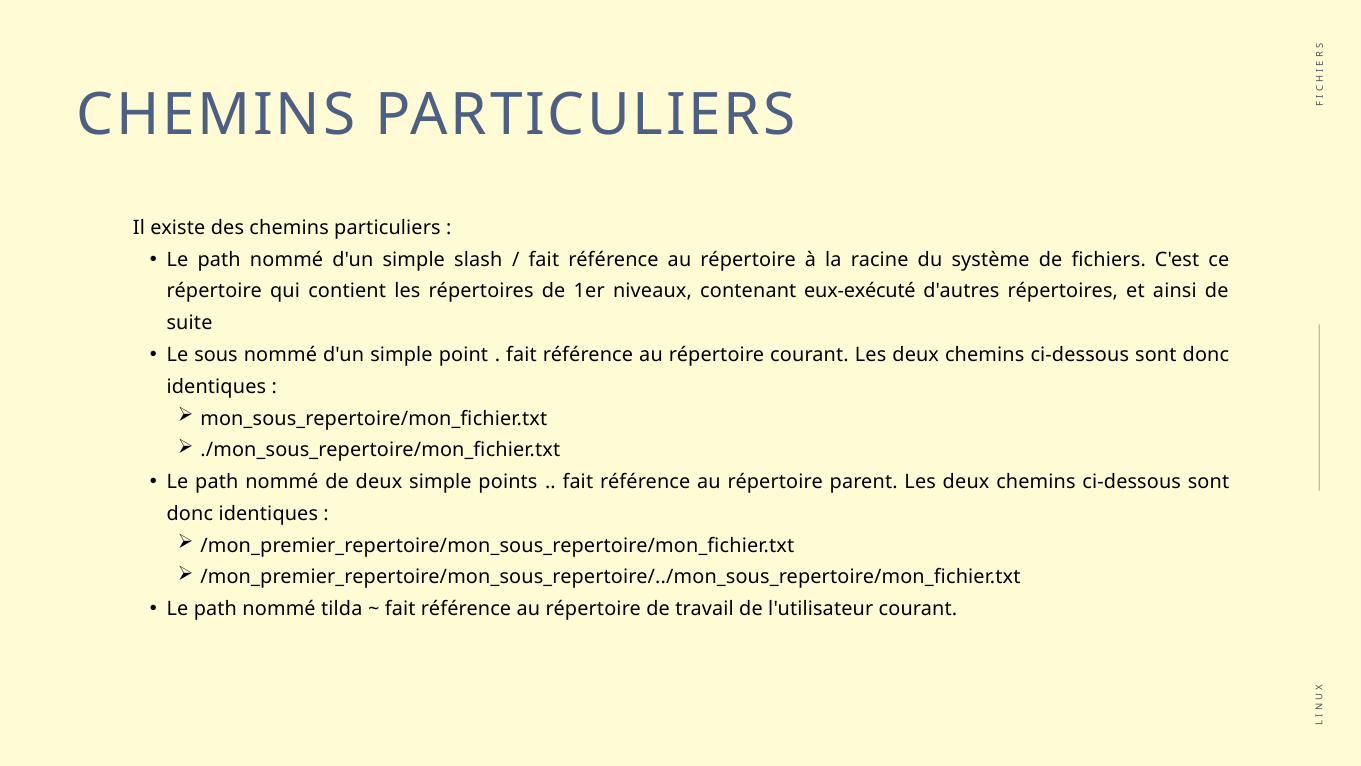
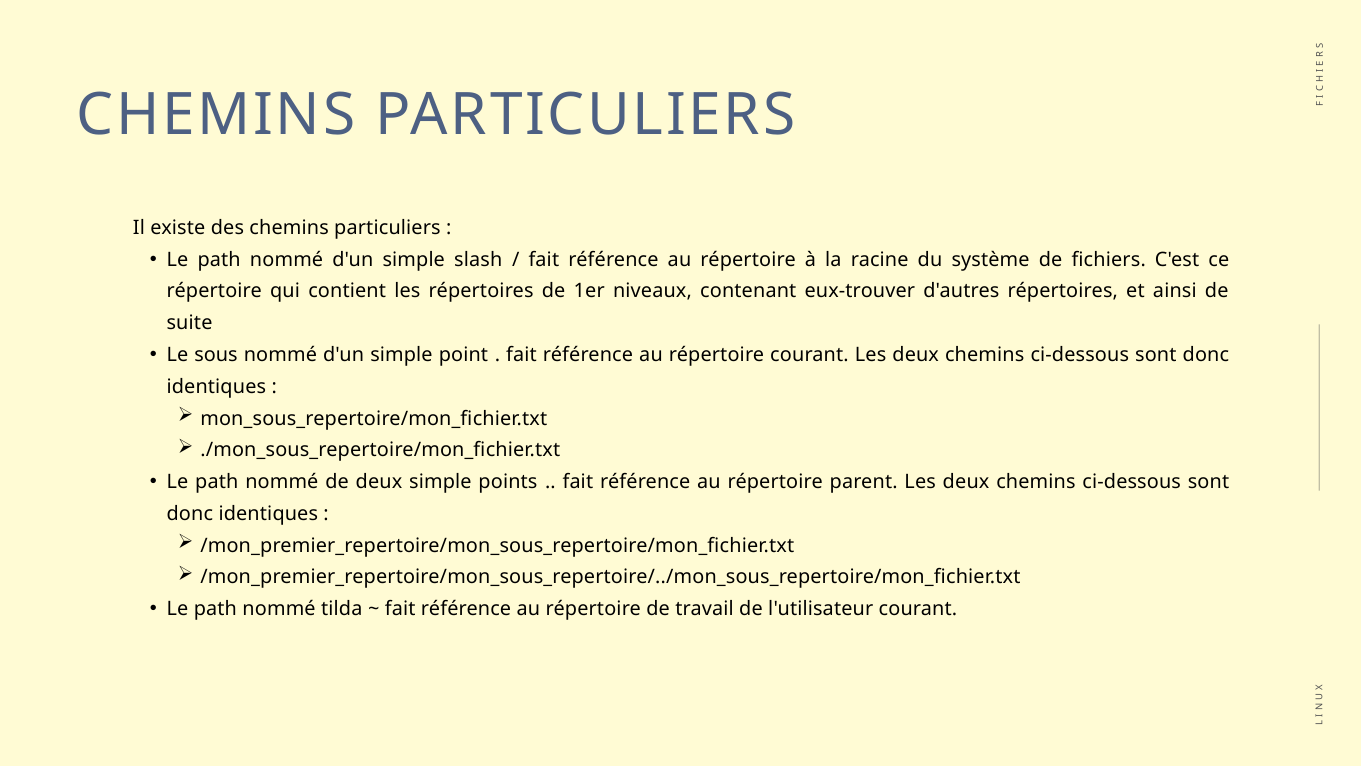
eux-exécuté: eux-exécuté -> eux-trouver
